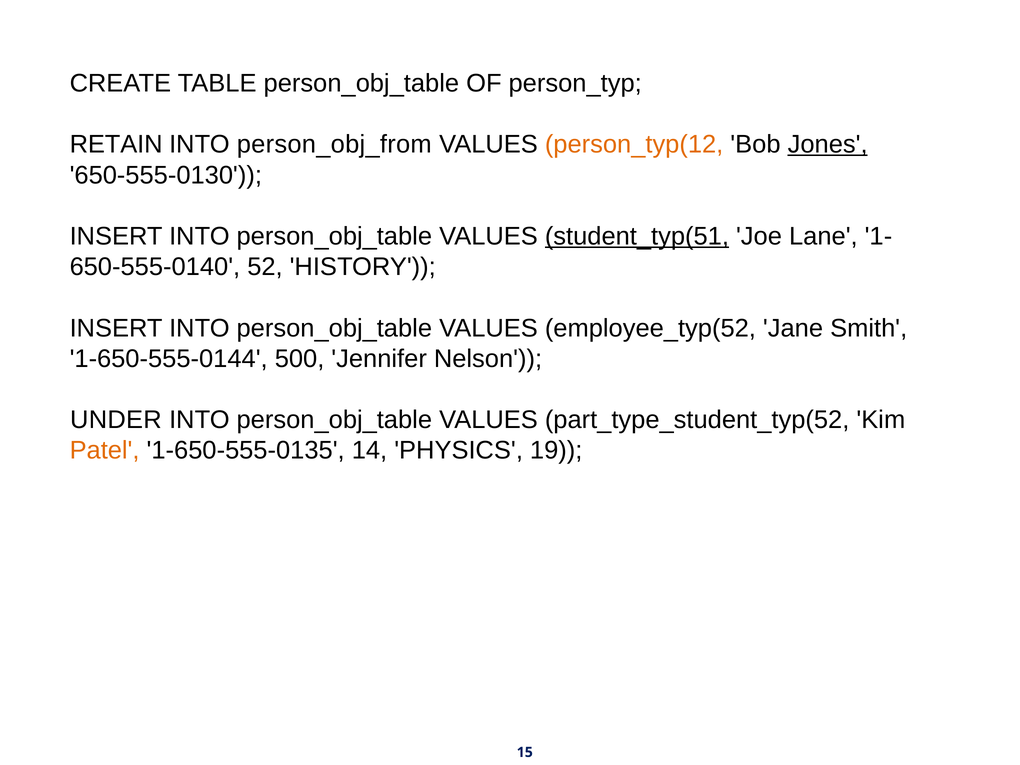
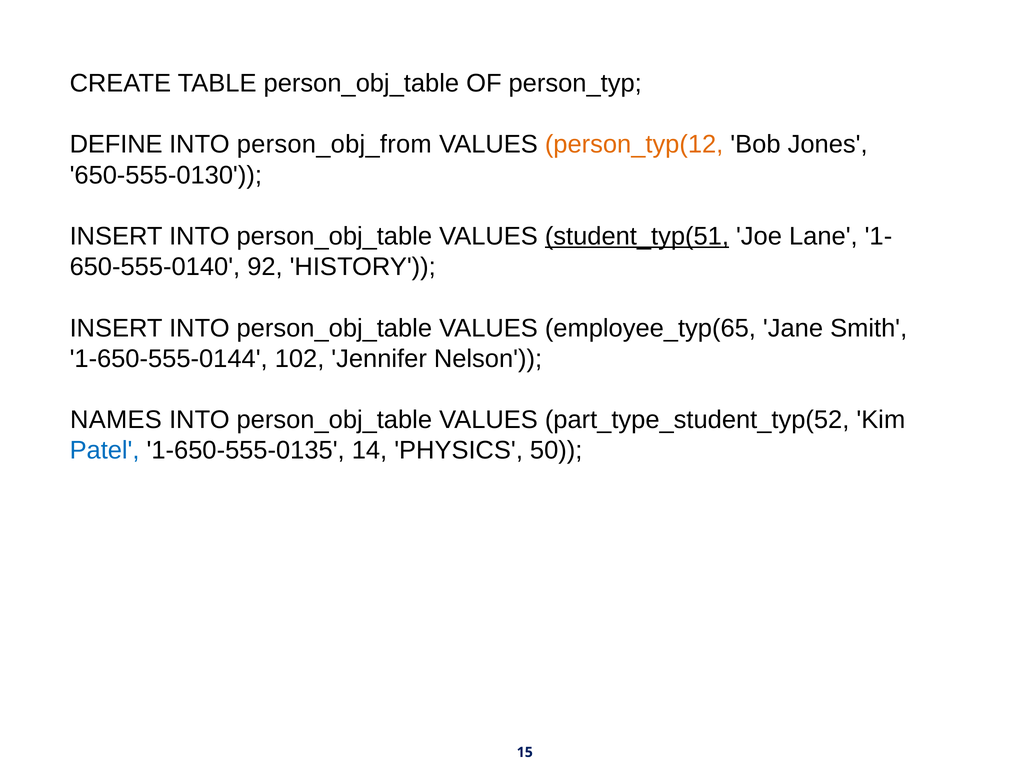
RETAIN: RETAIN -> DEFINE
Jones underline: present -> none
52: 52 -> 92
employee_typ(52: employee_typ(52 -> employee_typ(65
500: 500 -> 102
UNDER: UNDER -> NAMES
Patel colour: orange -> blue
19: 19 -> 50
